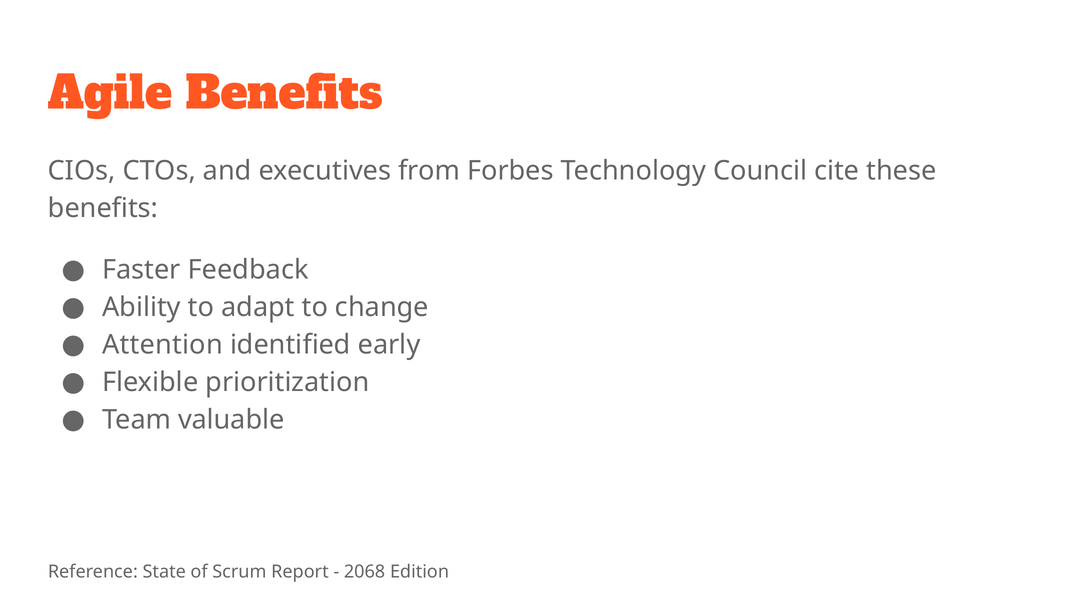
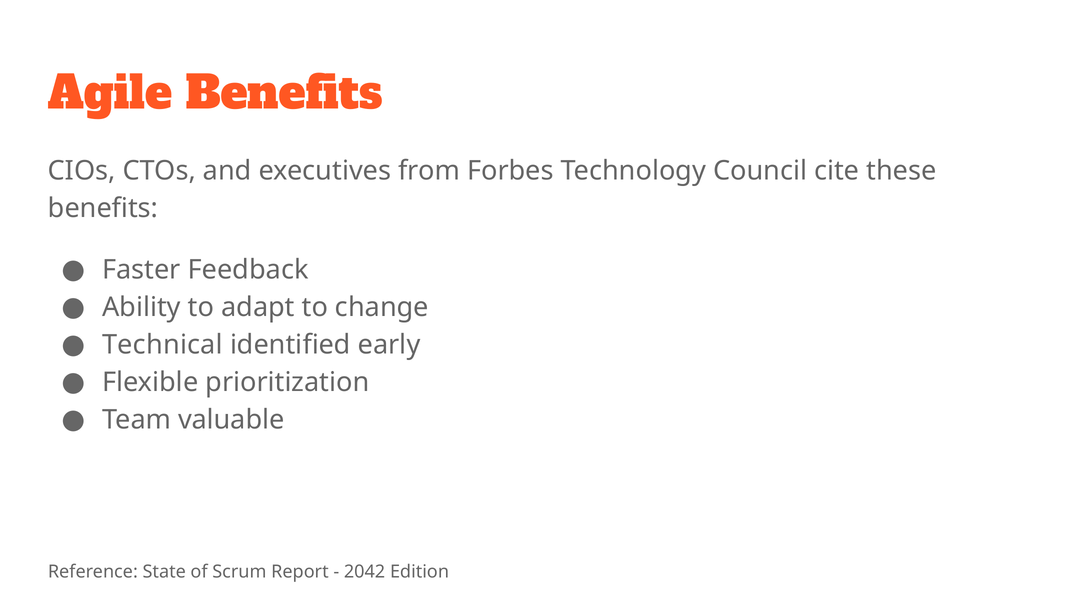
Attention: Attention -> Technical
2068: 2068 -> 2042
